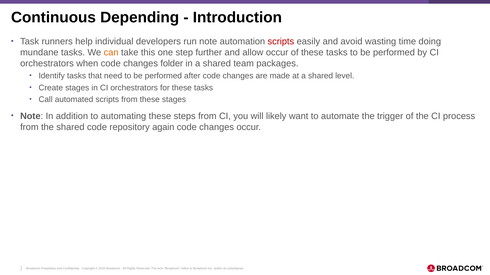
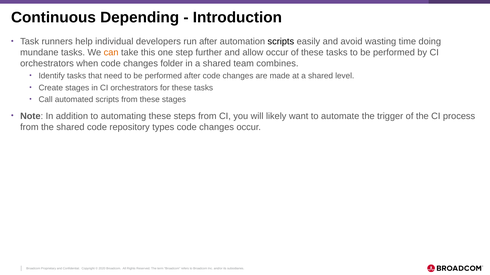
run note: note -> after
scripts at (281, 42) colour: red -> black
packages: packages -> combines
again: again -> types
